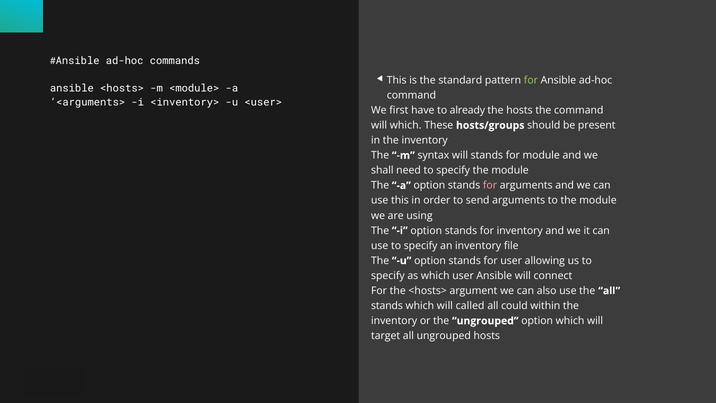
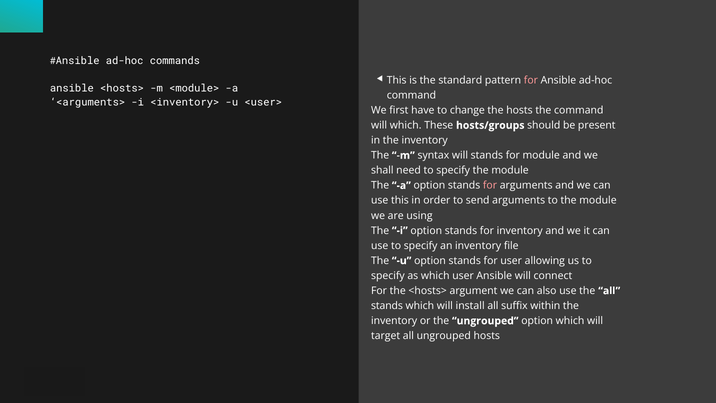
for at (531, 80) colour: light green -> pink
already: already -> change
called: called -> install
could: could -> suffix
